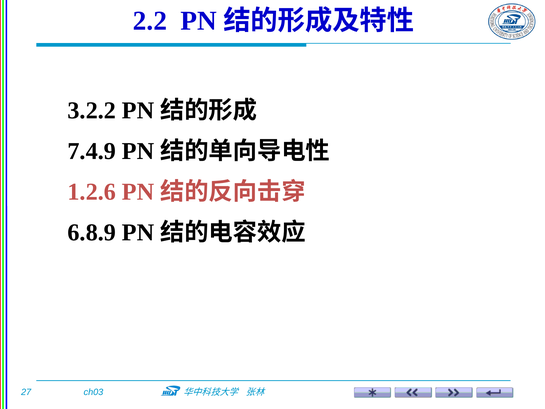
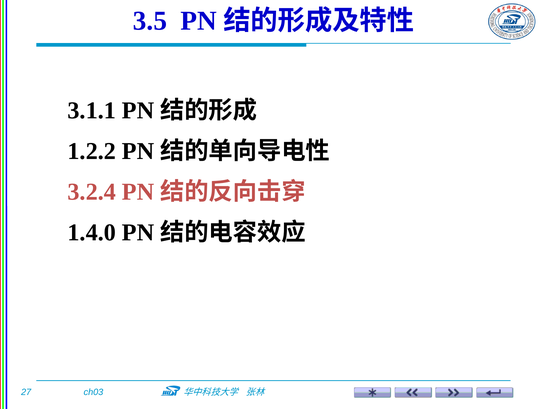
2.2: 2.2 -> 3.5
3.2.2: 3.2.2 -> 3.1.1
7.4.9: 7.4.9 -> 1.2.2
1.2.6: 1.2.6 -> 3.2.4
6.8.9: 6.8.9 -> 1.4.0
